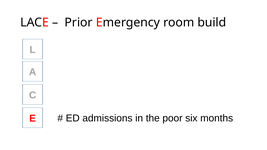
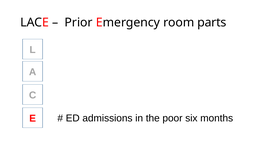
build: build -> parts
